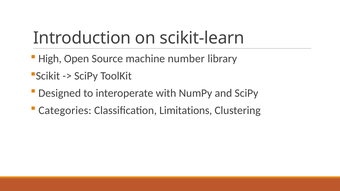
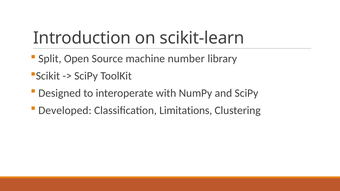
High: High -> Split
Categories: Categories -> Developed
